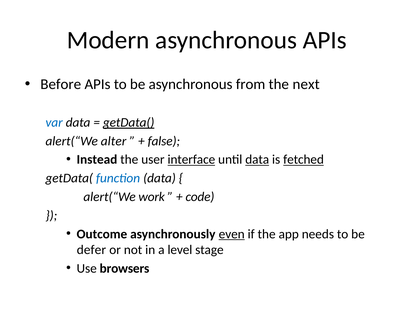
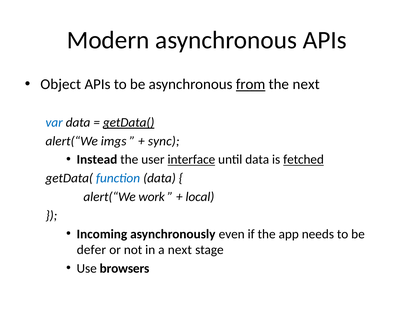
Before: Before -> Object
from underline: none -> present
alter: alter -> imgs
false: false -> sync
data at (257, 160) underline: present -> none
code: code -> local
Outcome: Outcome -> Incoming
even underline: present -> none
a level: level -> next
